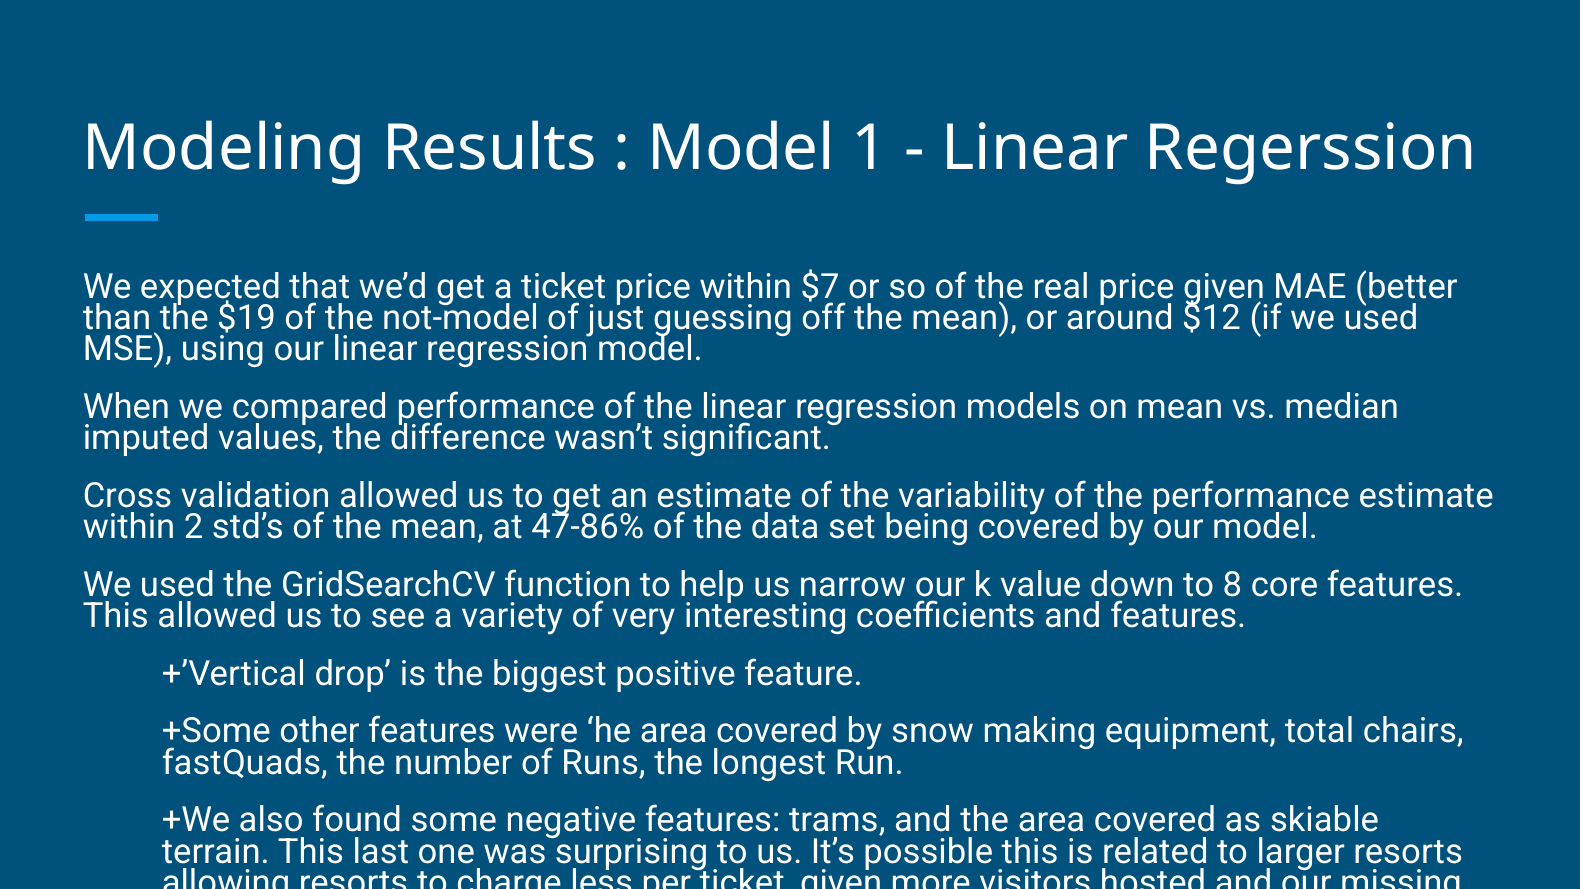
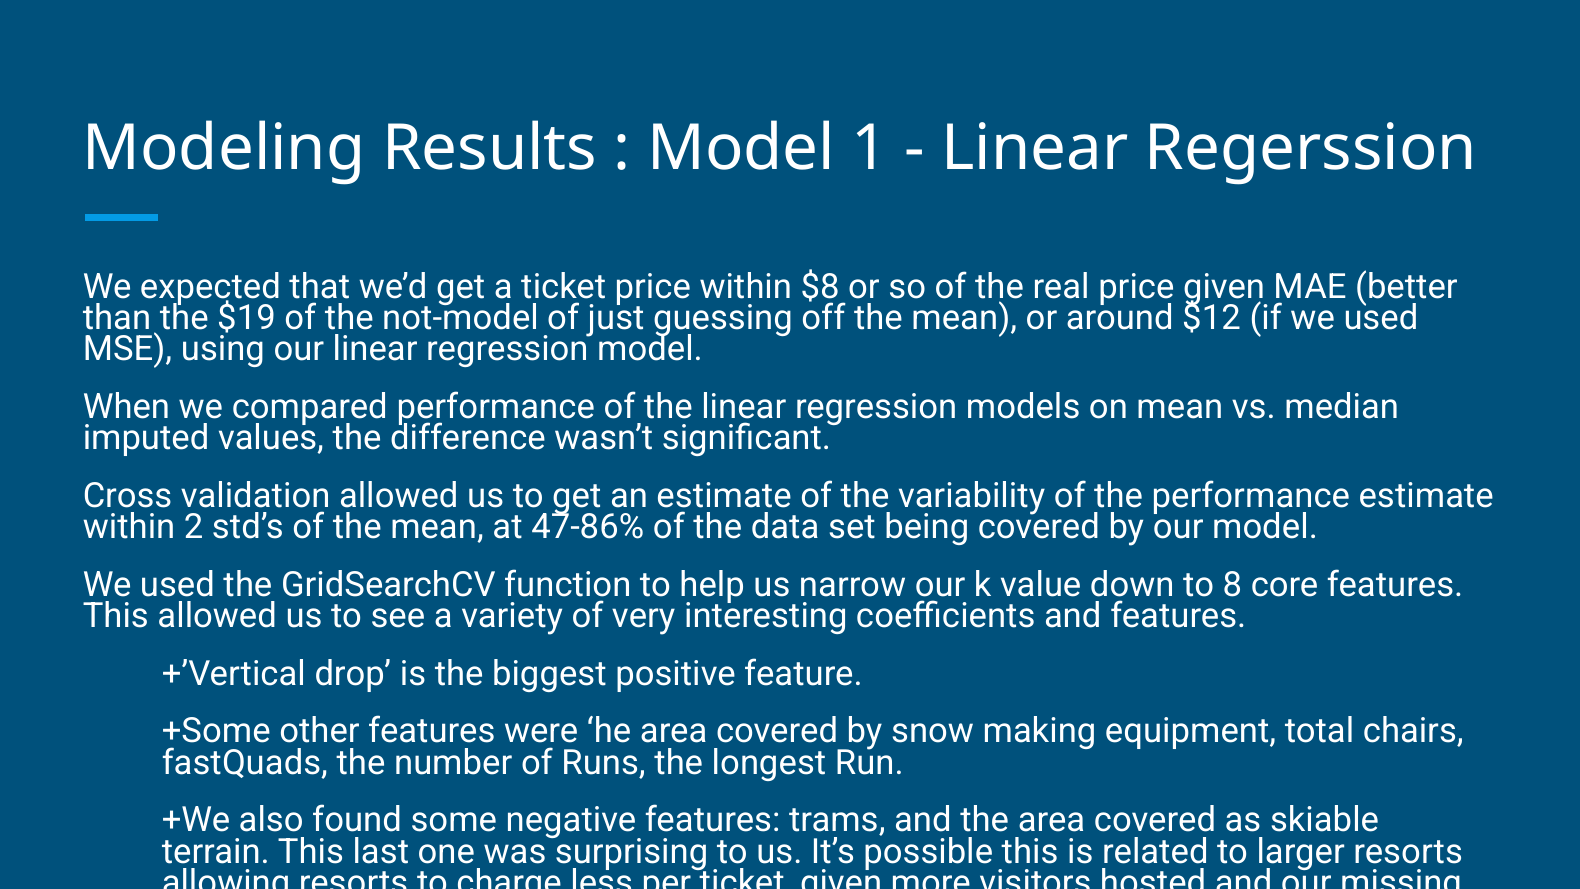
$7: $7 -> $8
